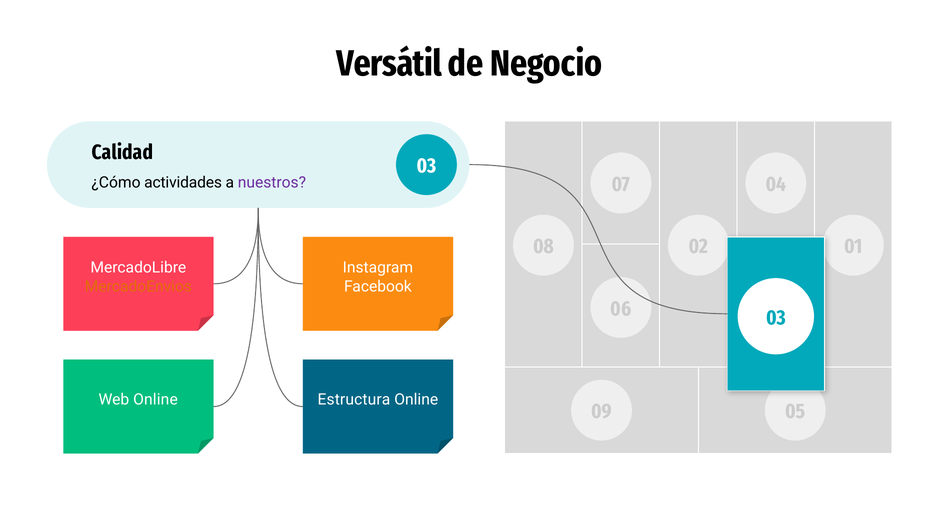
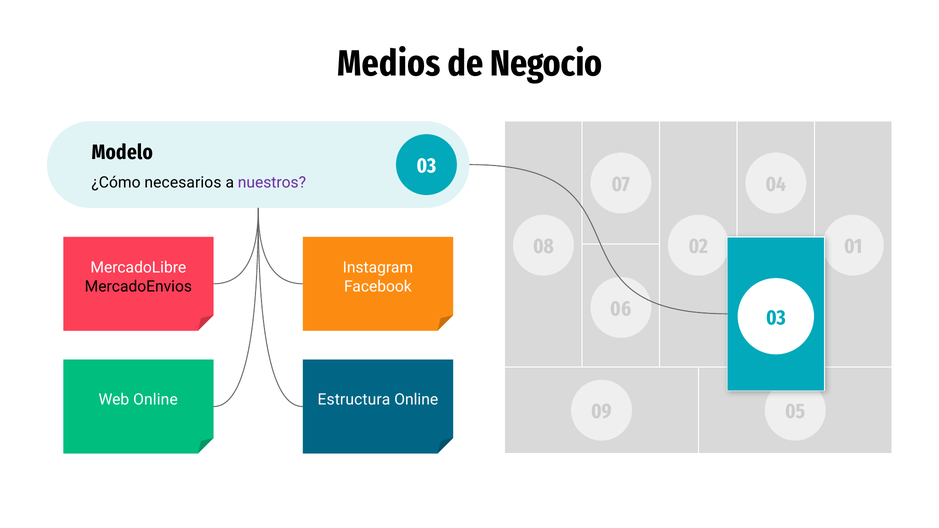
Versátil: Versátil -> Medios
Calidad: Calidad -> Modelo
actividades: actividades -> necesarios
MercadoEnvios colour: orange -> black
